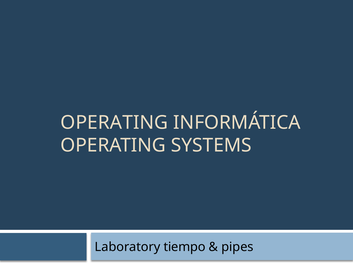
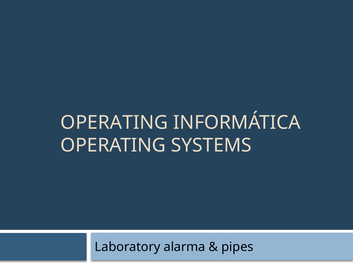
tiempo: tiempo -> alarma
